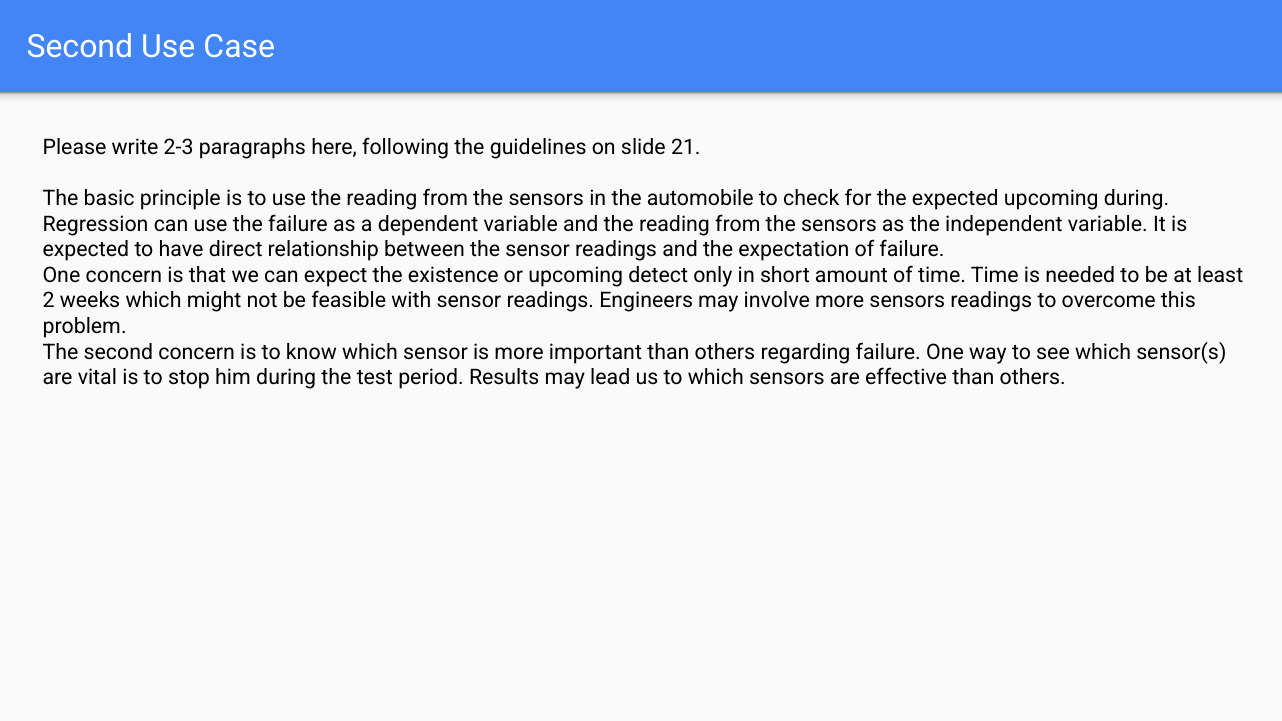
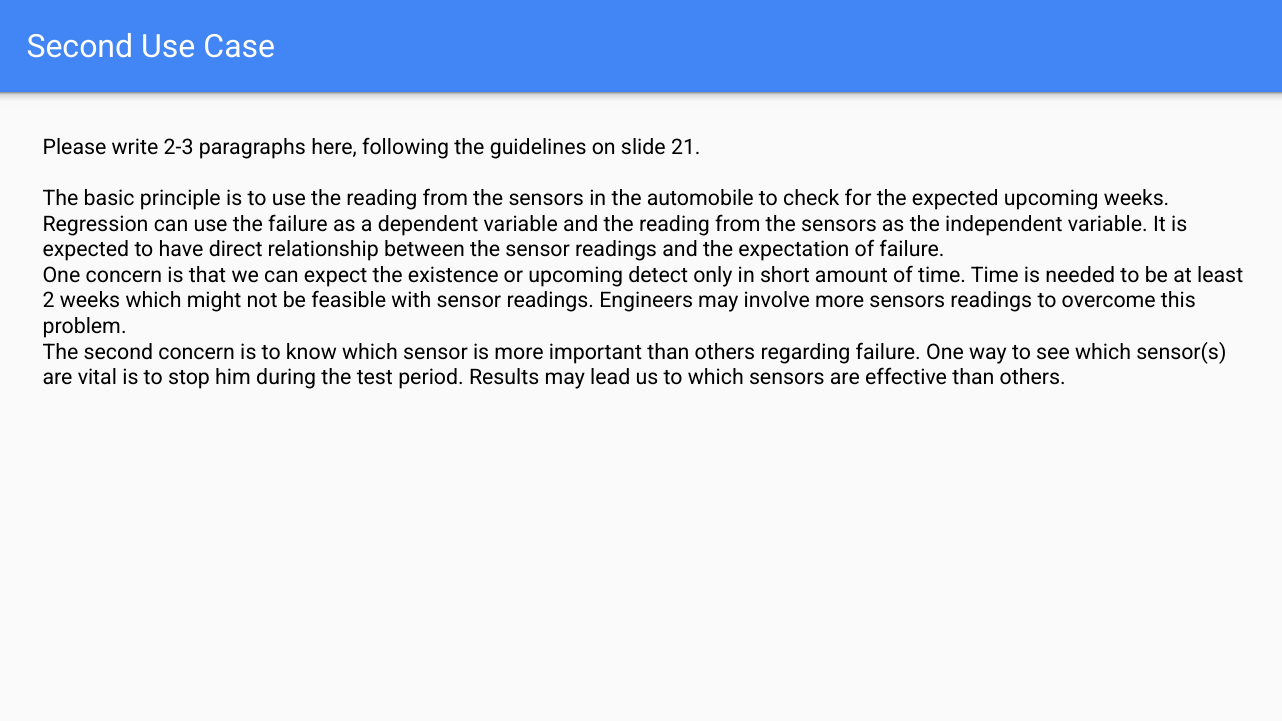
upcoming during: during -> weeks
